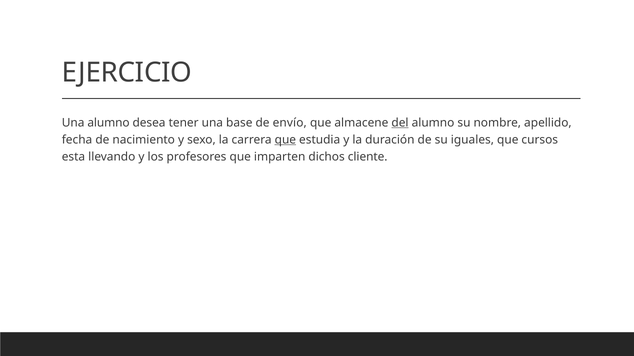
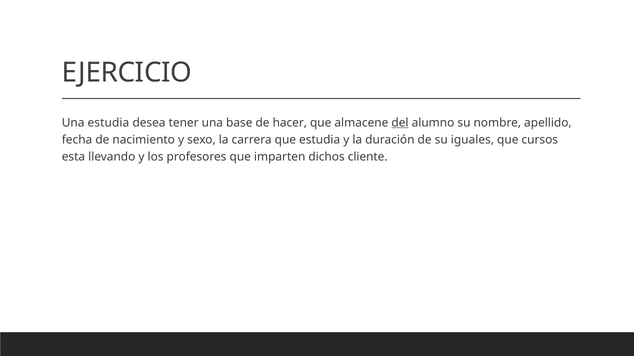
Una alumno: alumno -> estudia
envío: envío -> hacer
que at (285, 140) underline: present -> none
